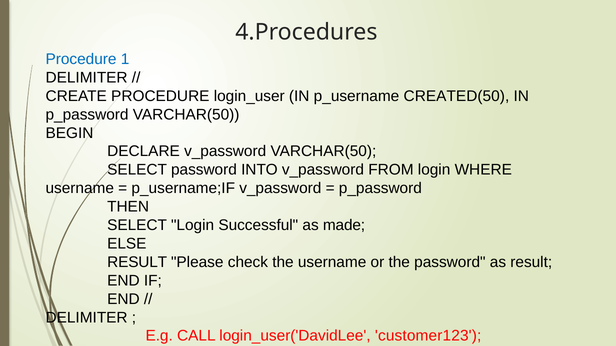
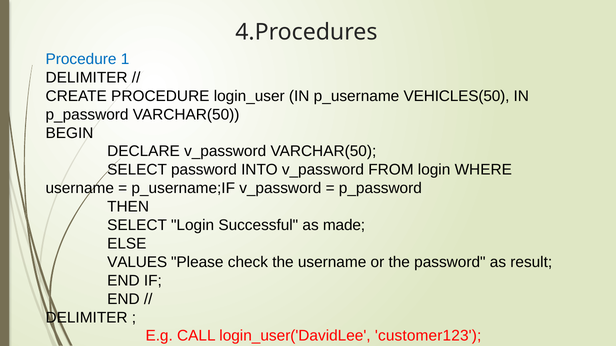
CREATED(50: CREATED(50 -> VEHICLES(50
RESULT at (137, 262): RESULT -> VALUES
